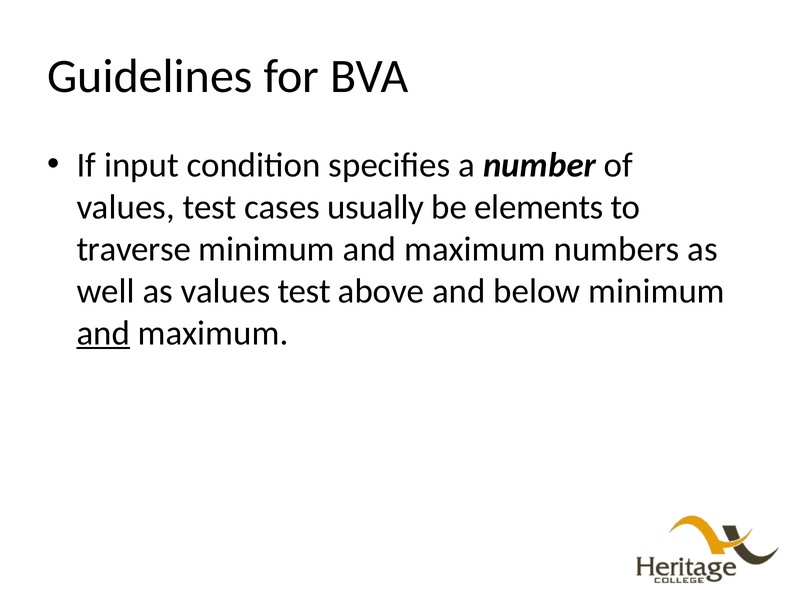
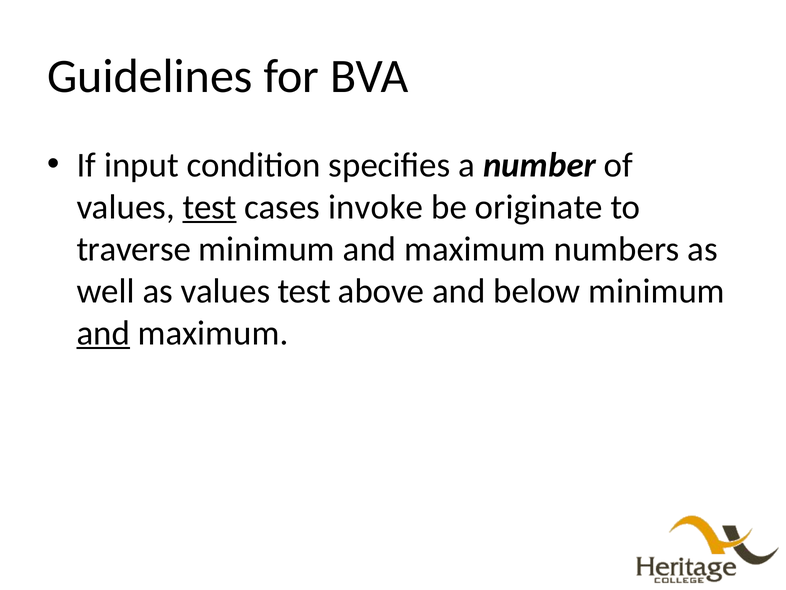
test at (210, 207) underline: none -> present
usually: usually -> invoke
elements: elements -> originate
